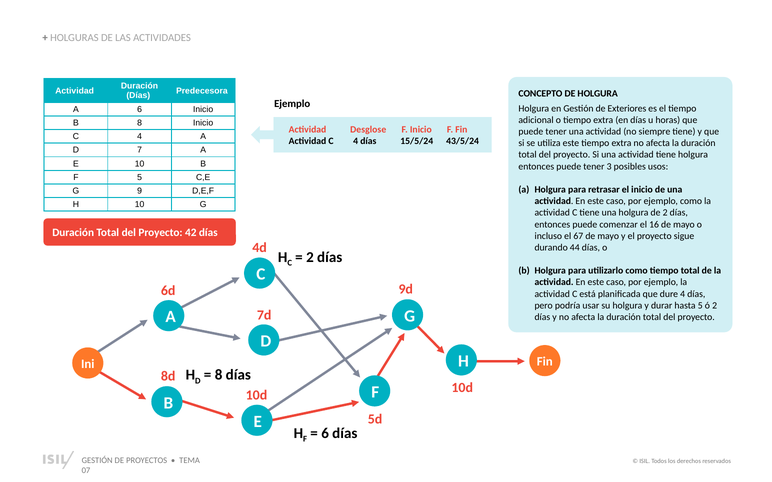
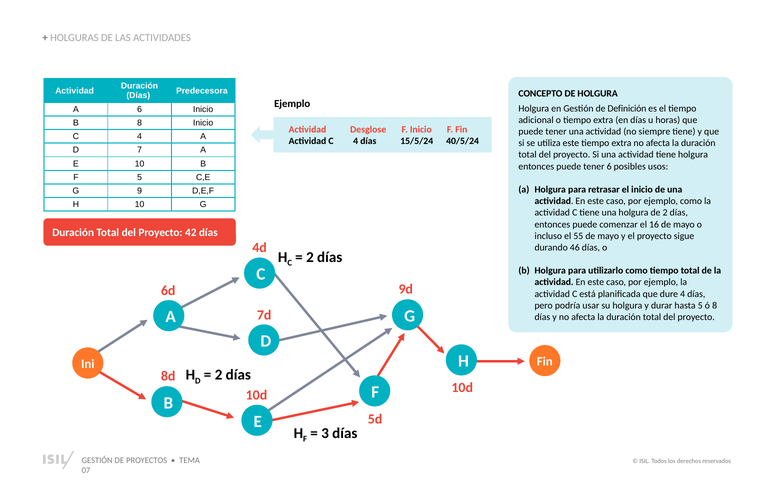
Exteriores: Exteriores -> Definición
43/5/24: 43/5/24 -> 40/5/24
tener 3: 3 -> 6
67: 67 -> 55
44: 44 -> 46
ó 2: 2 -> 8
8 at (219, 375): 8 -> 2
6 at (325, 434): 6 -> 3
